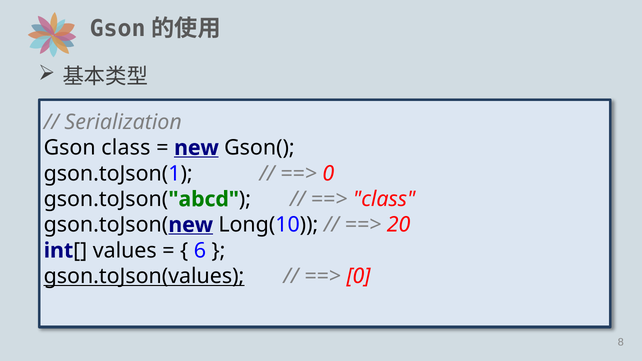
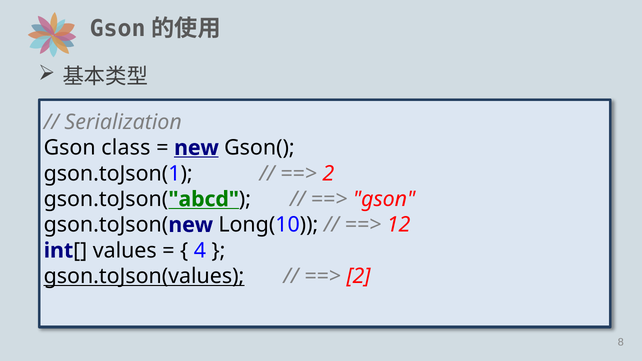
0 at (328, 174): 0 -> 2
abcd underline: none -> present
class at (384, 199): class -> gson
new at (191, 225) underline: present -> none
20: 20 -> 12
6: 6 -> 4
0 at (358, 276): 0 -> 2
